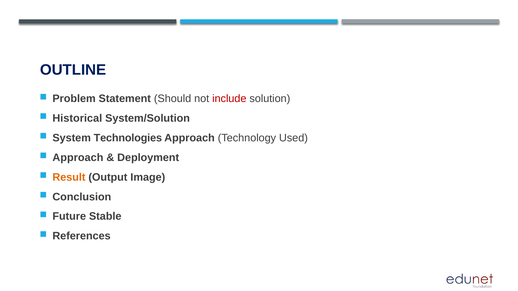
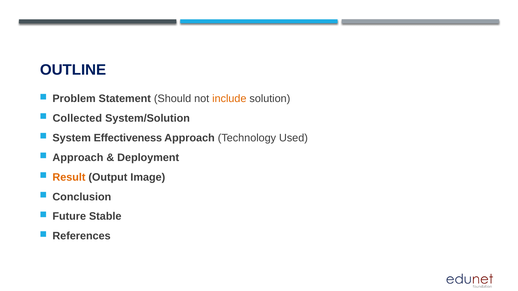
include colour: red -> orange
Historical: Historical -> Collected
Technologies: Technologies -> Effectiveness
